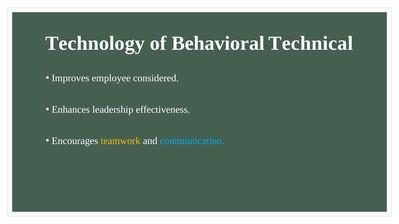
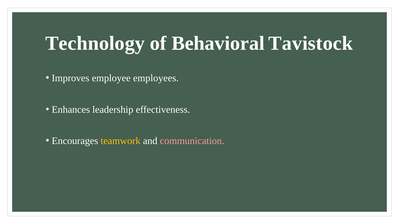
Technical: Technical -> Tavistock
considered: considered -> employees
communication colour: light blue -> pink
